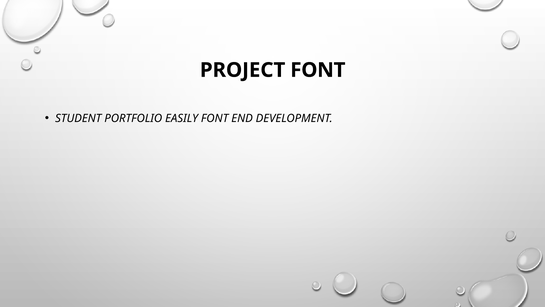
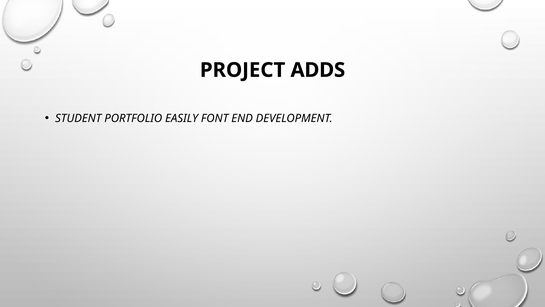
PROJECT FONT: FONT -> ADDS
